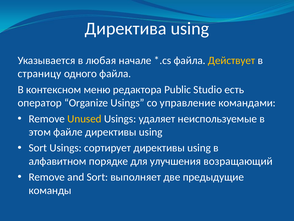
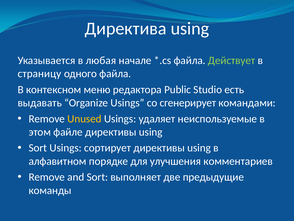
Действует colour: yellow -> light green
оператор: оператор -> выдавать
управление: управление -> сгенерирует
возращающий: возращающий -> комментариев
